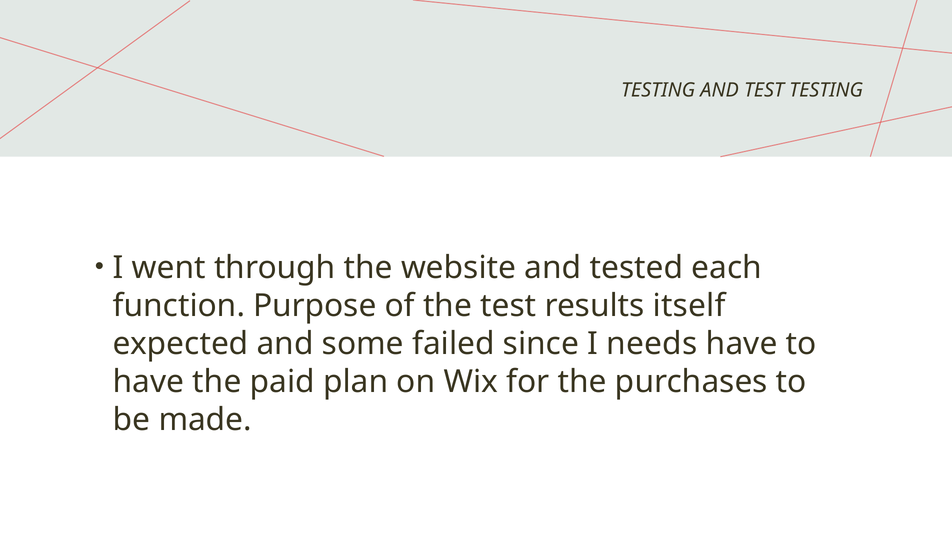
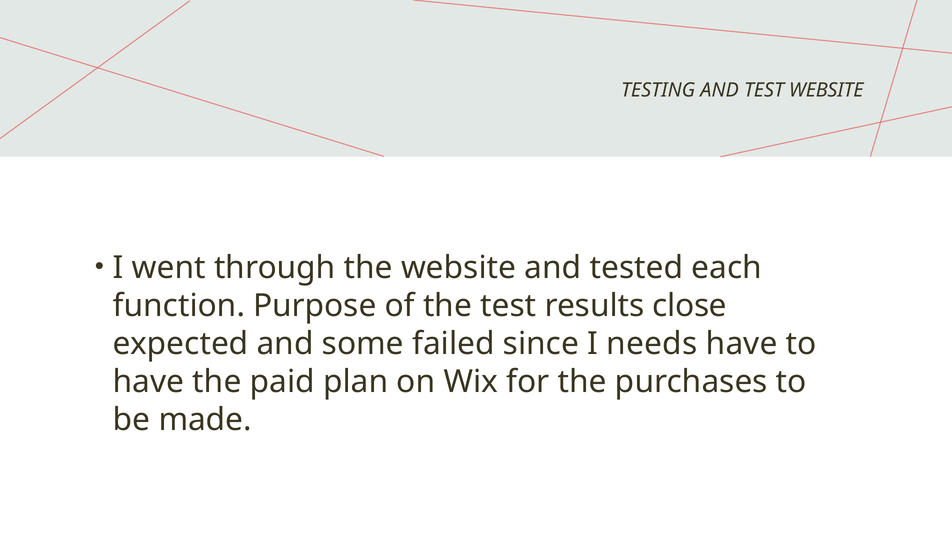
TEST TESTING: TESTING -> WEBSITE
itself: itself -> close
